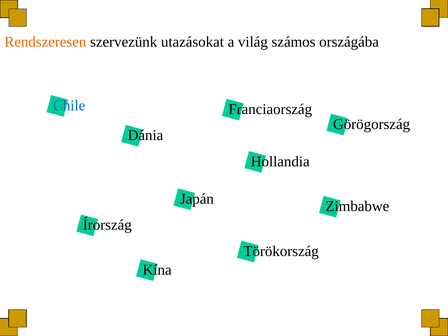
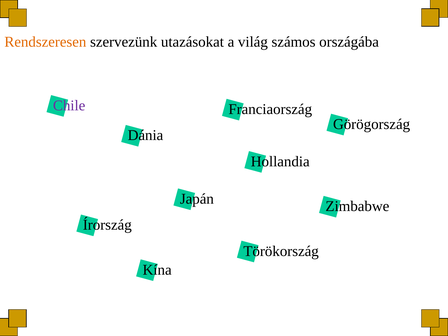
Chile colour: blue -> purple
